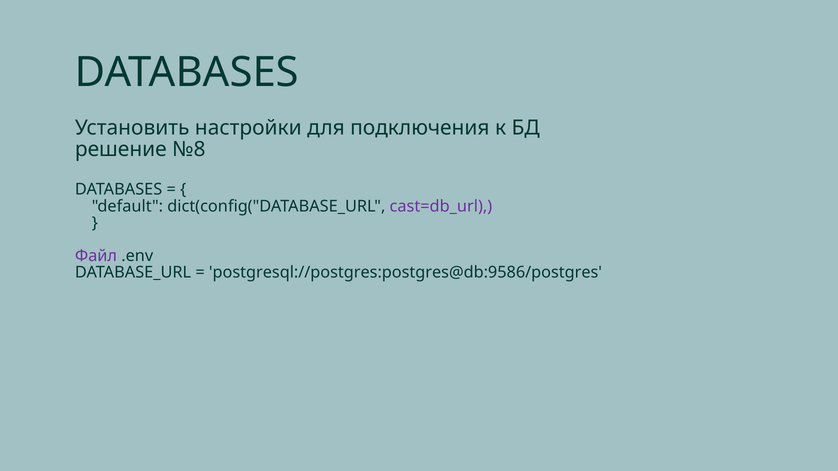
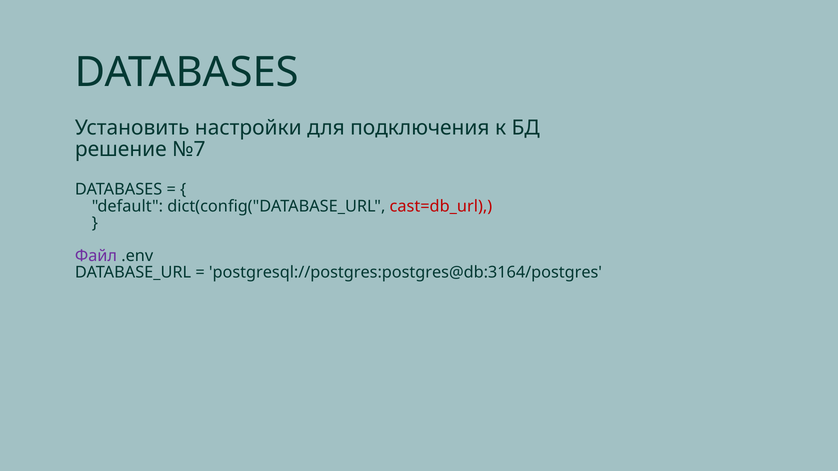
№8: №8 -> №7
cast=db_url colour: purple -> red
postgresql://postgres:postgres@db:9586/postgres: postgresql://postgres:postgres@db:9586/postgres -> postgresql://postgres:postgres@db:3164/postgres
